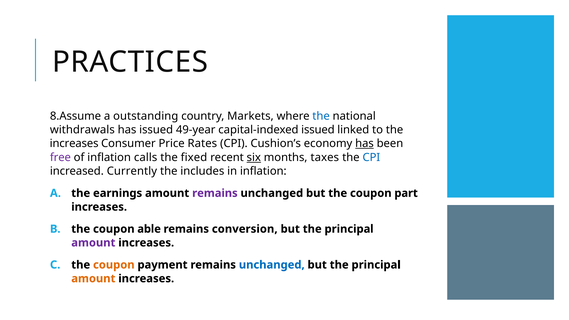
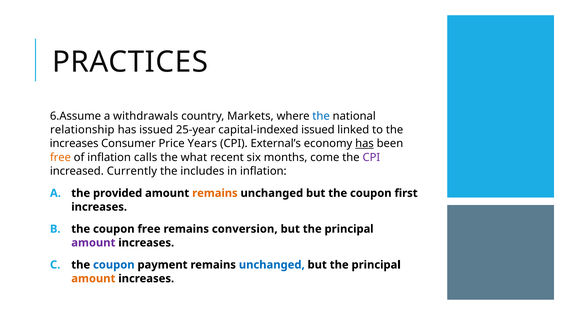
8.Assume: 8.Assume -> 6.Assume
outstanding: outstanding -> withdrawals
withdrawals: withdrawals -> relationship
49-year: 49-year -> 25-year
Rates: Rates -> Years
Cushion’s: Cushion’s -> External’s
free at (60, 157) colour: purple -> orange
fixed: fixed -> what
six underline: present -> none
taxes: taxes -> come
CPI at (371, 157) colour: blue -> purple
earnings: earnings -> provided
remains at (215, 193) colour: purple -> orange
part: part -> first
coupon able: able -> free
coupon at (114, 265) colour: orange -> blue
